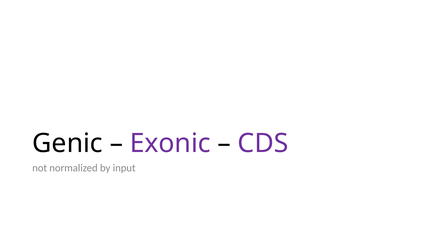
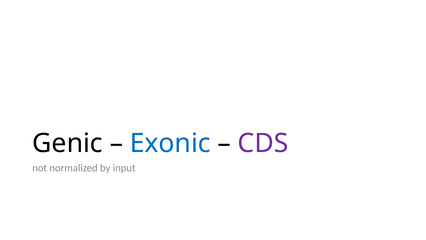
Exonic colour: purple -> blue
